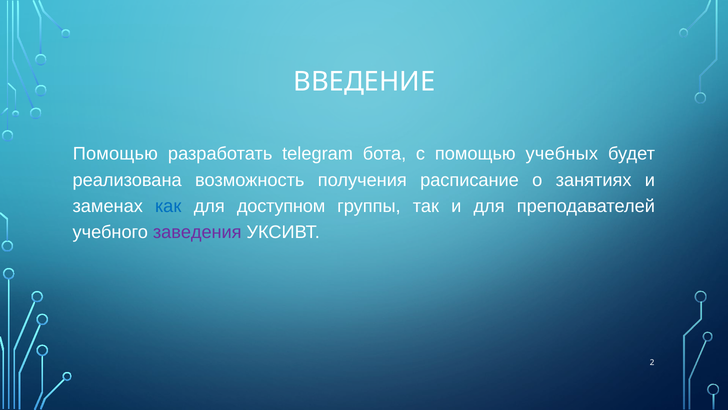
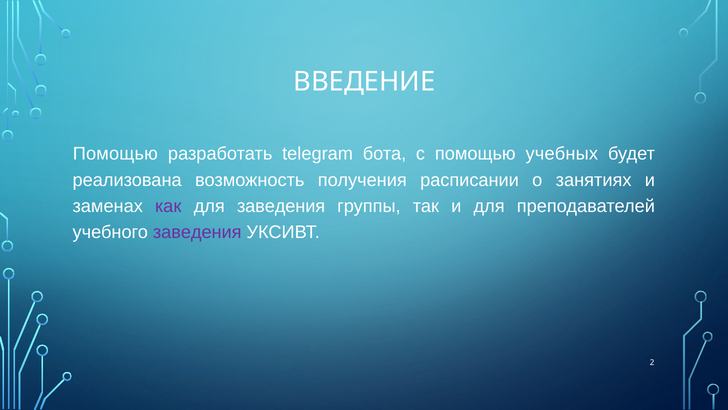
расписание: расписание -> расписании
как colour: blue -> purple
для доступном: доступном -> заведения
